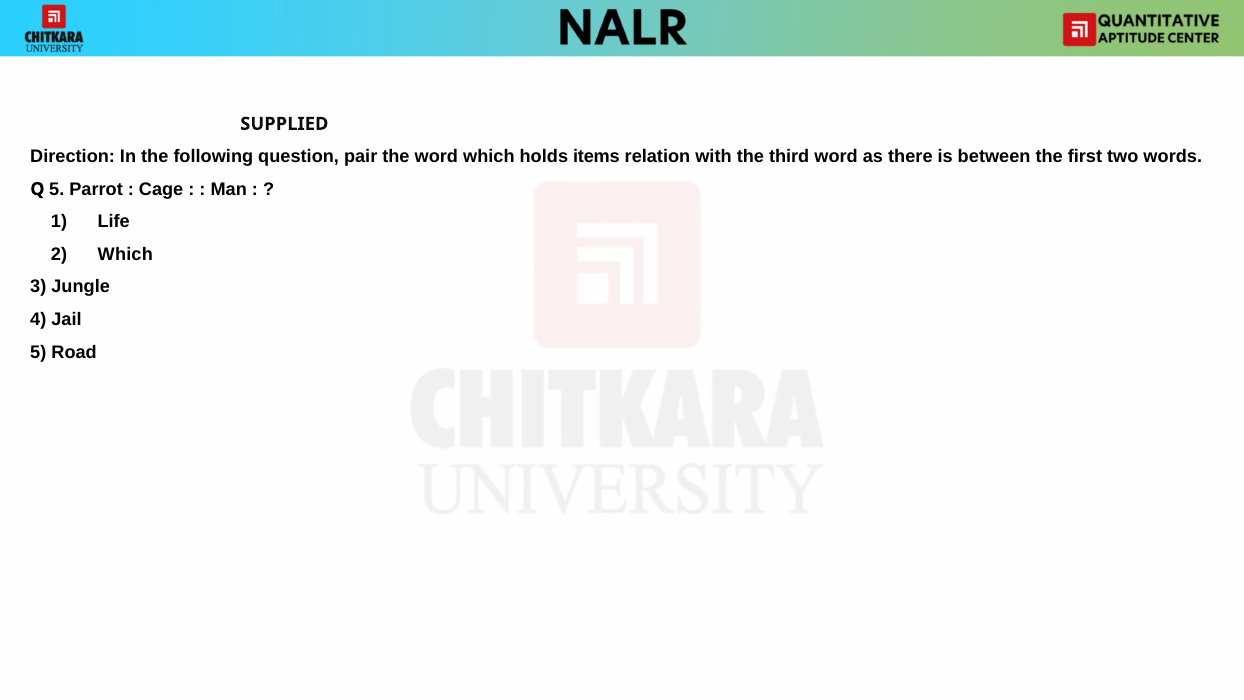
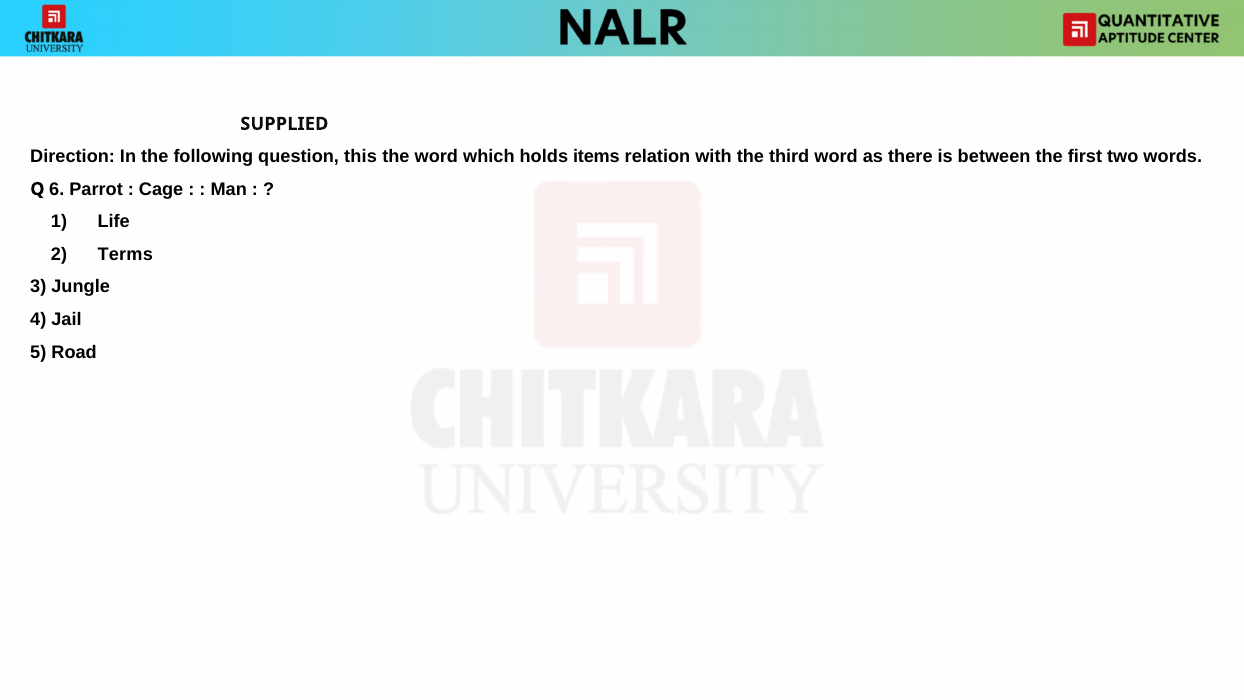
pair: pair -> this
Q 5: 5 -> 6
Which at (125, 254): Which -> Terms
